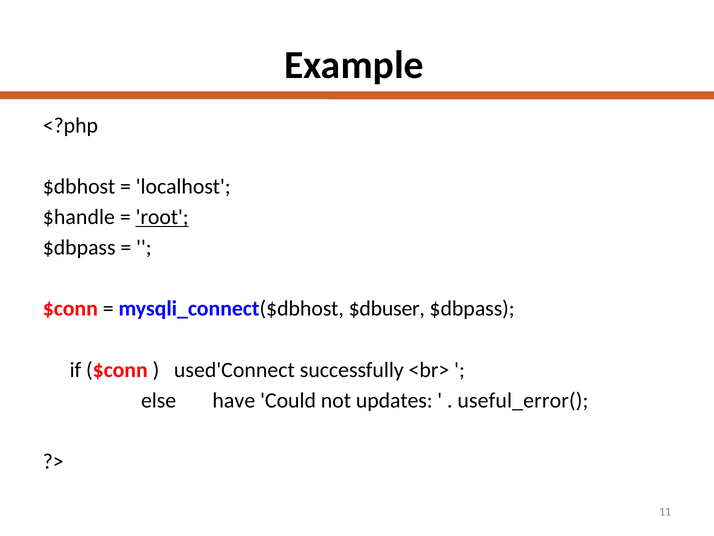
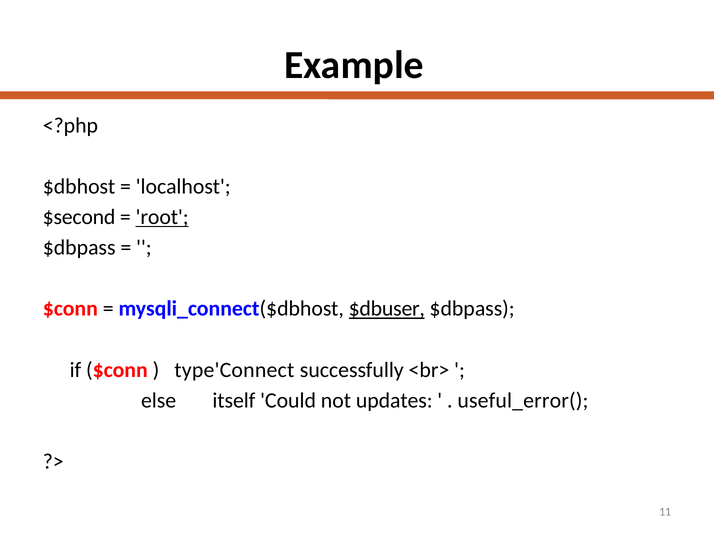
$handle: $handle -> $second
$dbuser underline: none -> present
used'Connect: used'Connect -> type'Connect
have: have -> itself
